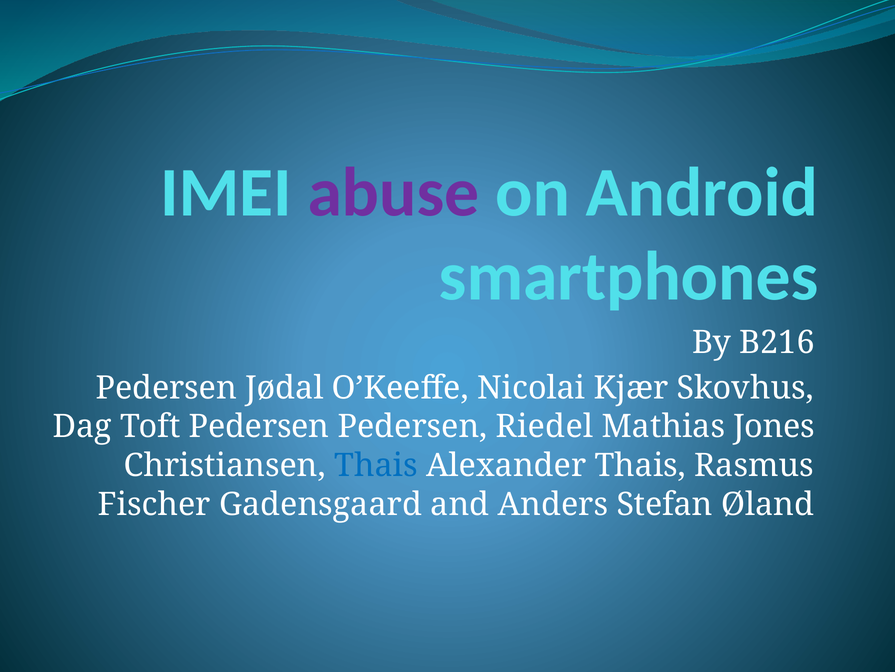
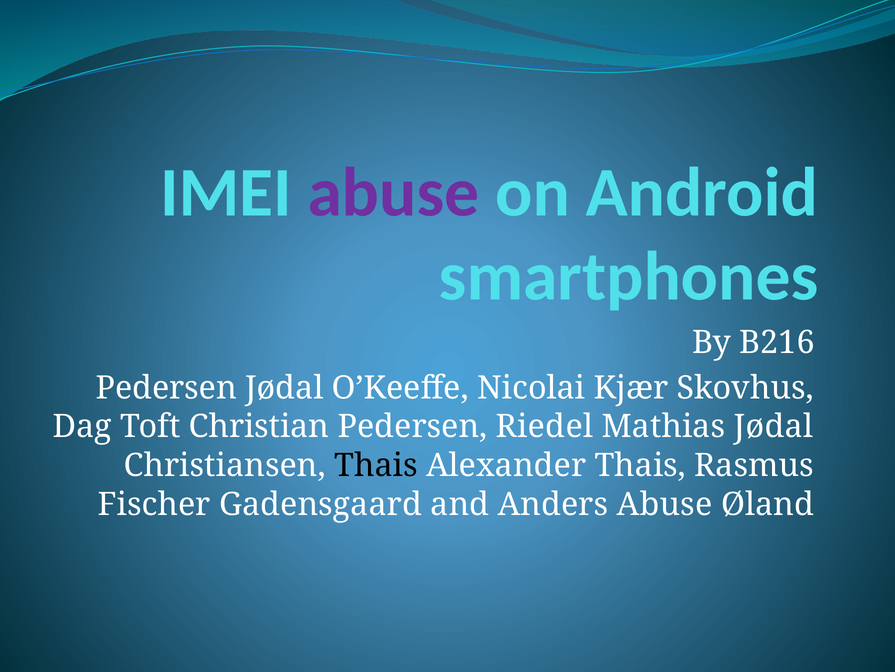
Toft Pedersen: Pedersen -> Christian
Mathias Jones: Jones -> Jødal
Thais at (376, 465) colour: blue -> black
Anders Stefan: Stefan -> Abuse
